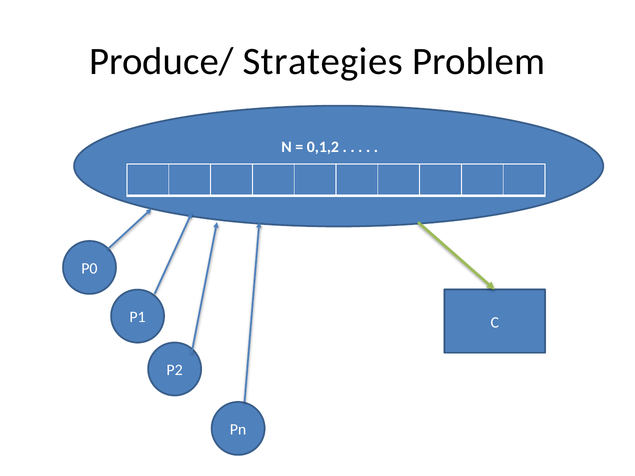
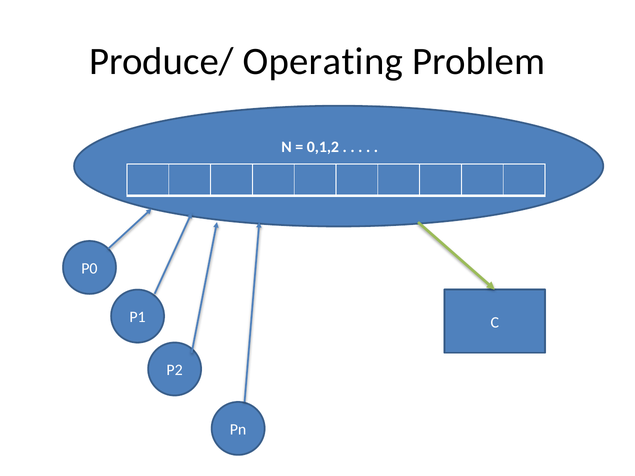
Strategies: Strategies -> Operating
